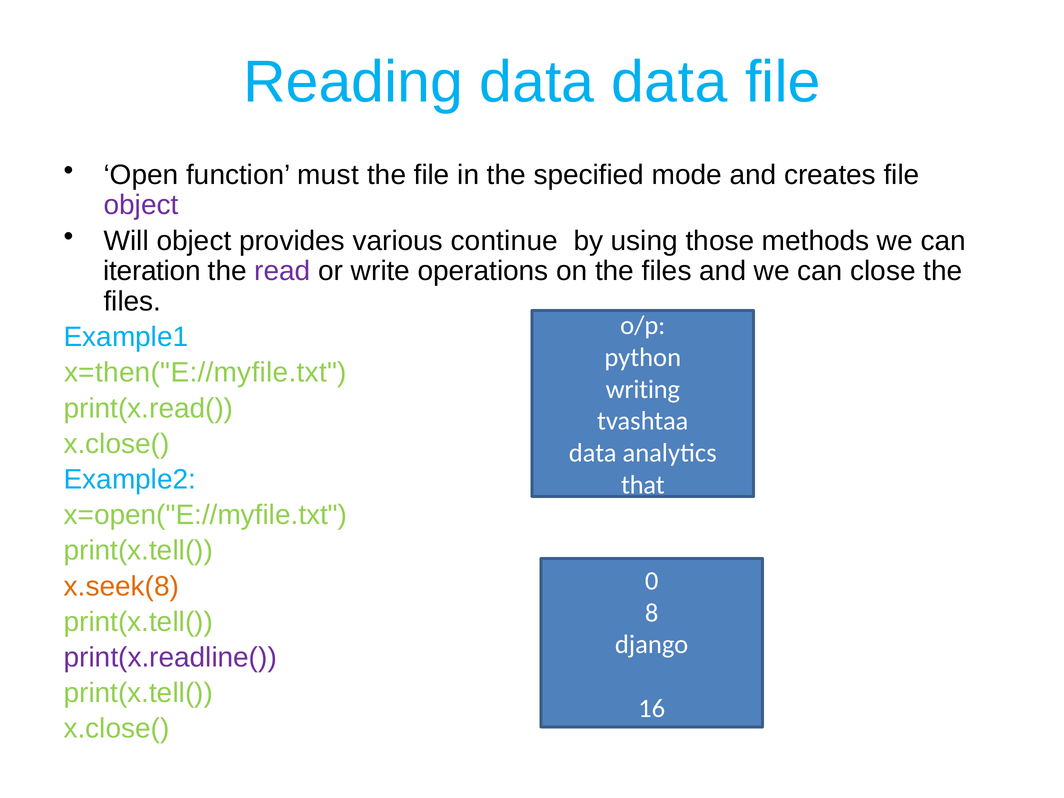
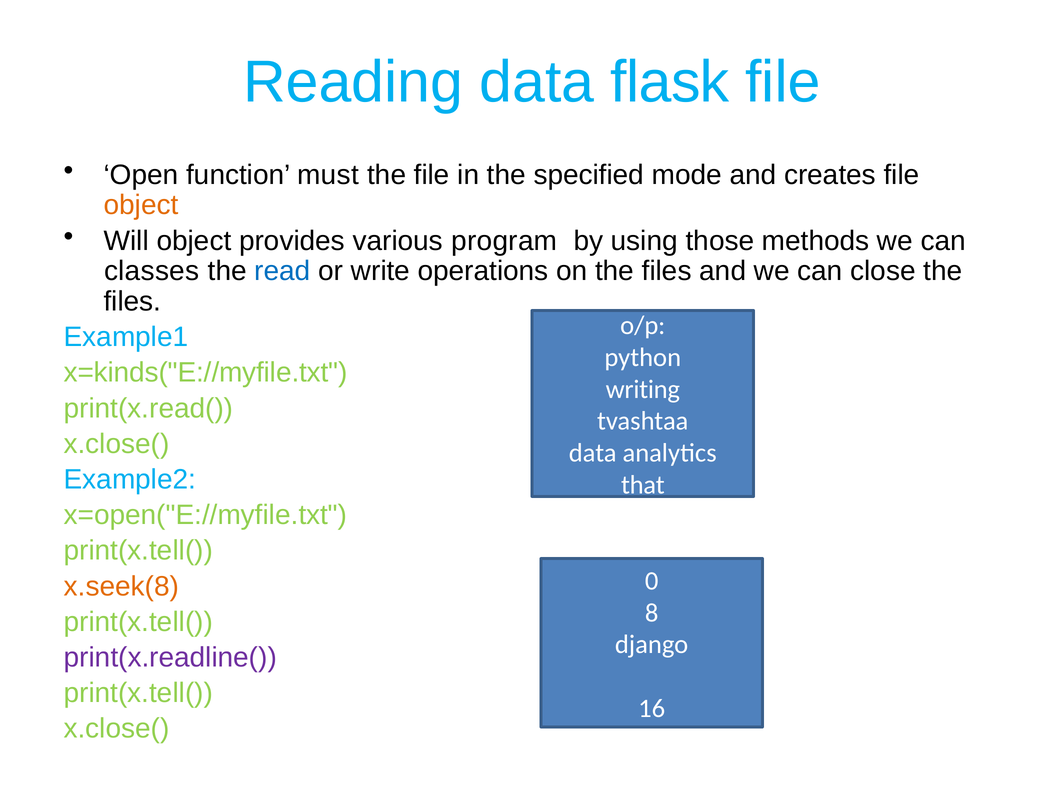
data data: data -> flask
object at (141, 205) colour: purple -> orange
continue: continue -> program
iteration: iteration -> classes
read colour: purple -> blue
x=then("E://myfile.txt: x=then("E://myfile.txt -> x=kinds("E://myfile.txt
